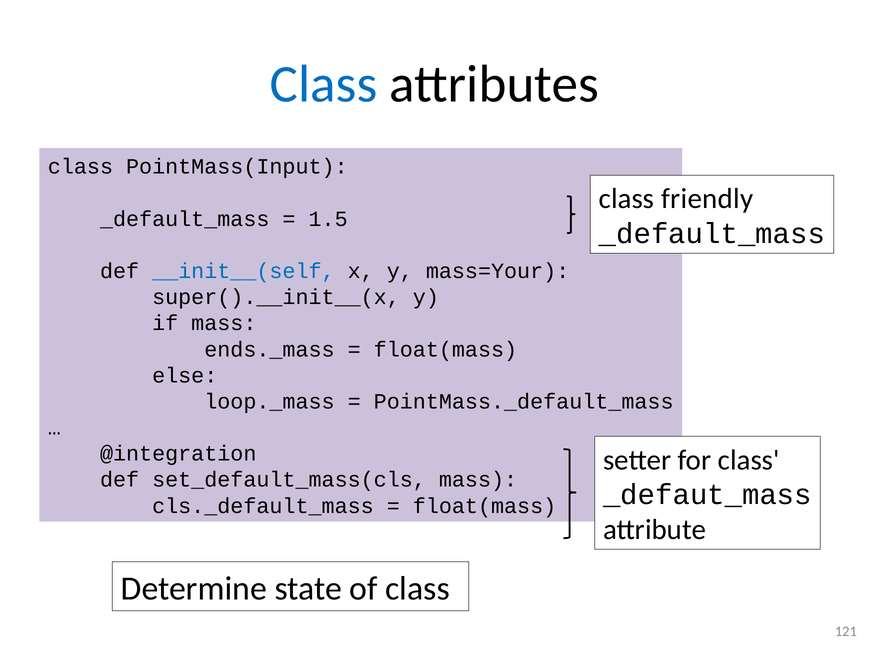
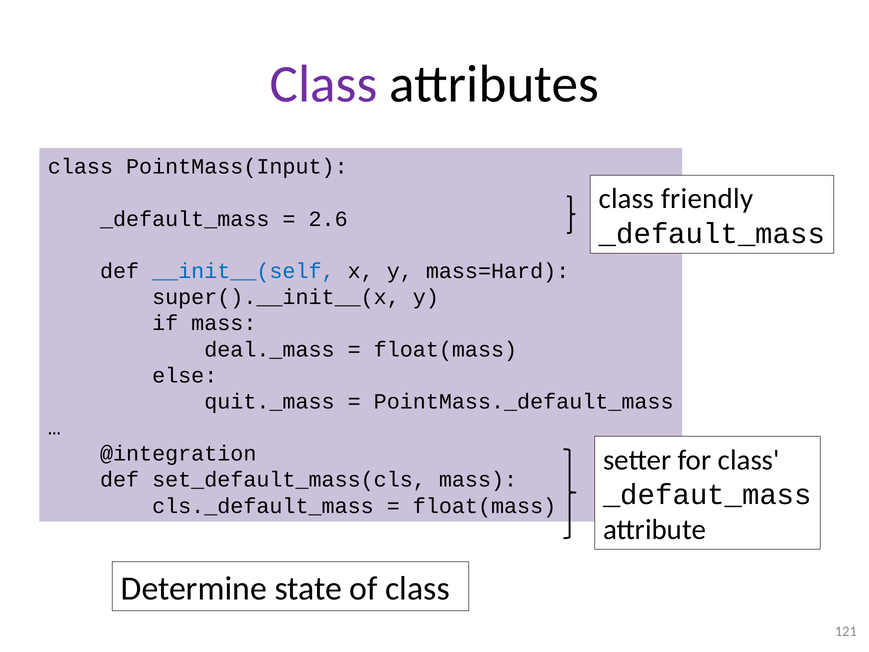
Class at (324, 84) colour: blue -> purple
1.5: 1.5 -> 2.6
mass=Your: mass=Your -> mass=Hard
ends._mass: ends._mass -> deal._mass
loop._mass: loop._mass -> quit._mass
